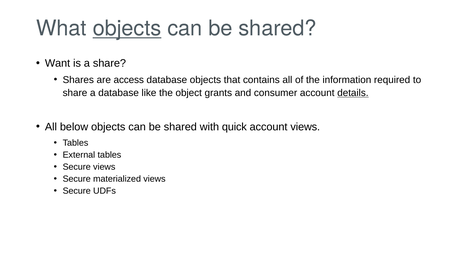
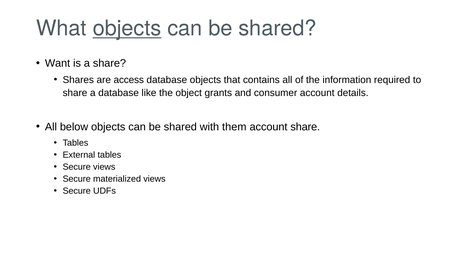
details underline: present -> none
quick: quick -> them
account views: views -> share
